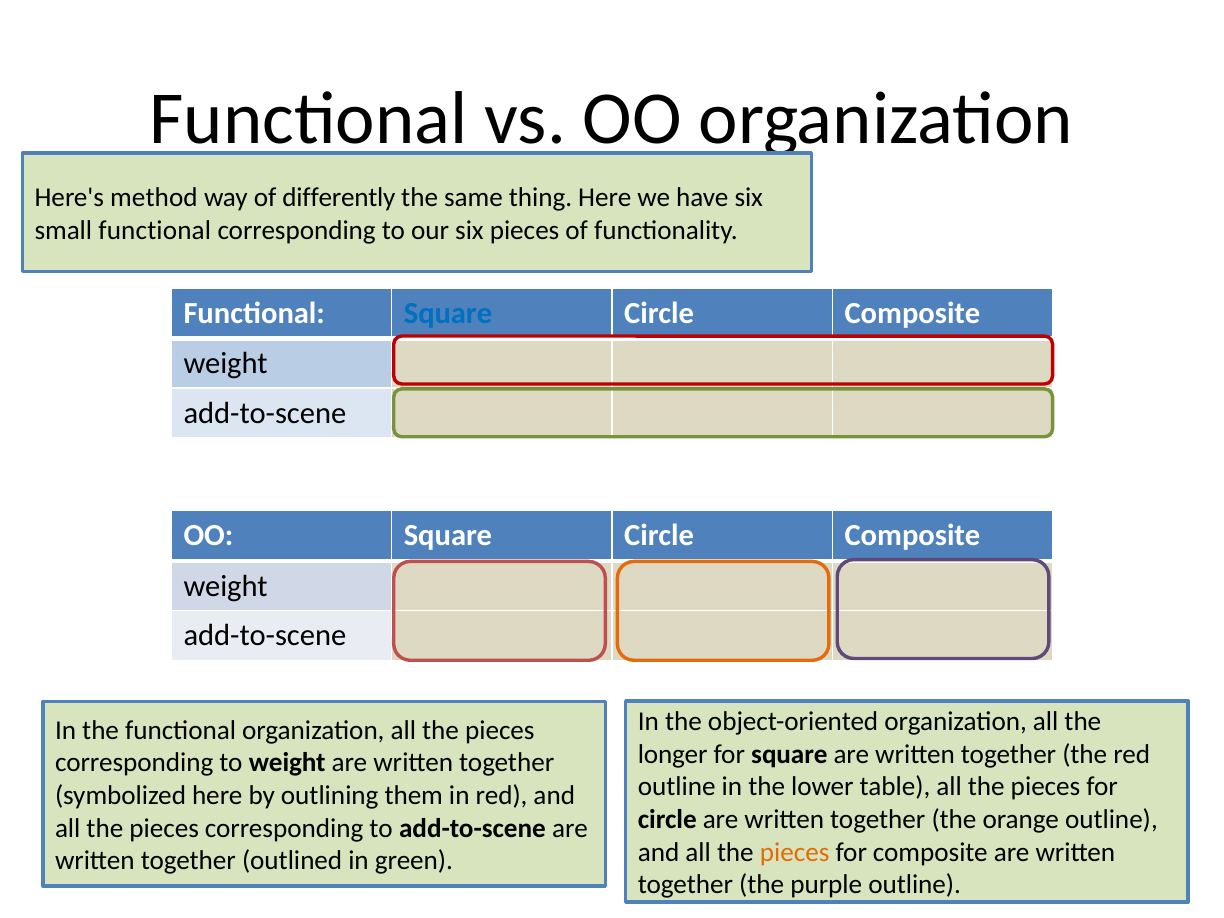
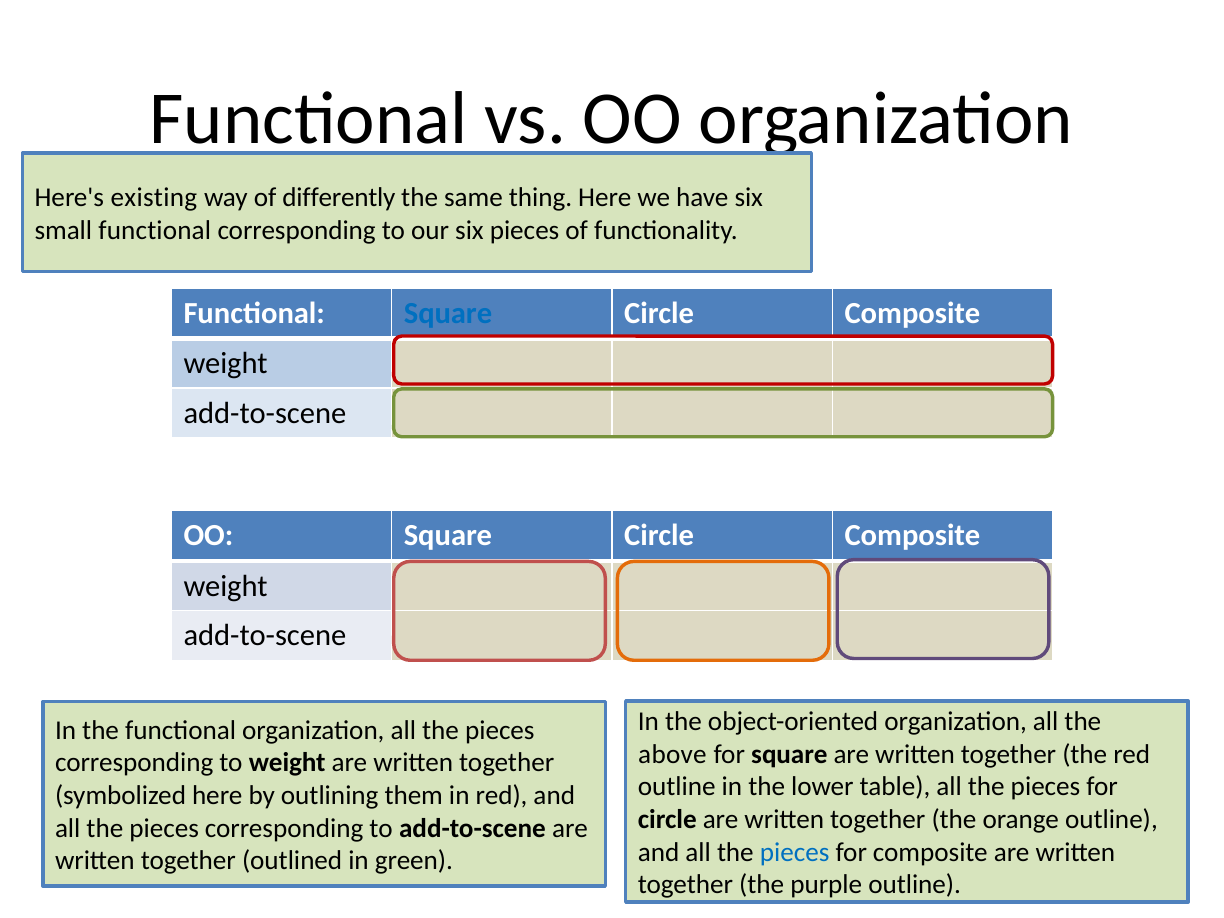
method: method -> existing
longer: longer -> above
pieces at (795, 852) colour: orange -> blue
